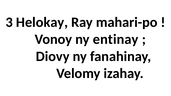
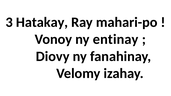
Helokay: Helokay -> Hatakay
